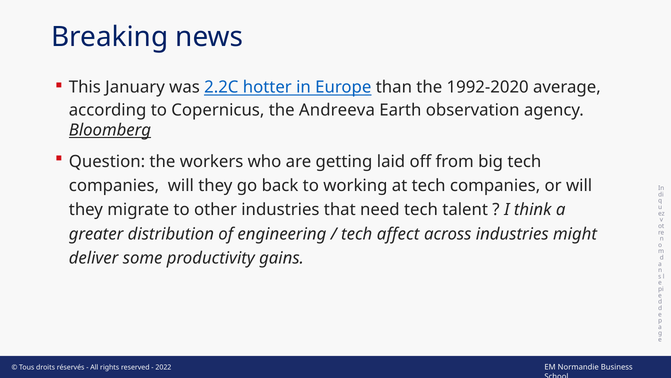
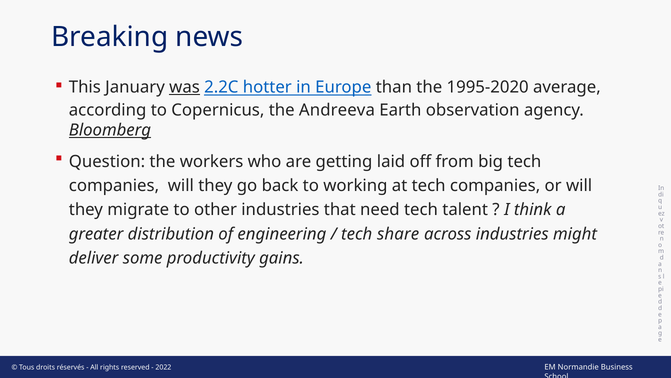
was underline: none -> present
1992-2020: 1992-2020 -> 1995-2020
affect: affect -> share
